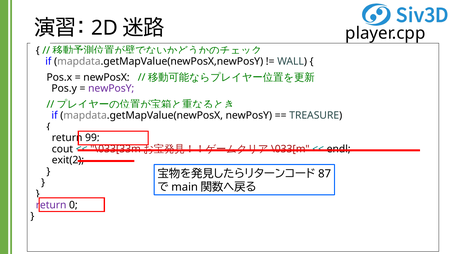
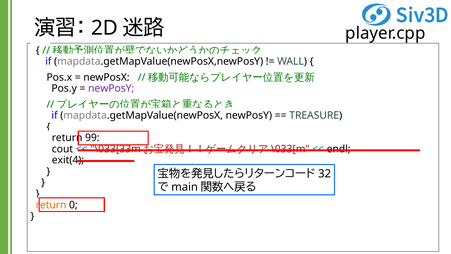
exit(2: exit(2 -> exit(4
87: 87 -> 32
return at (51, 205) colour: purple -> orange
